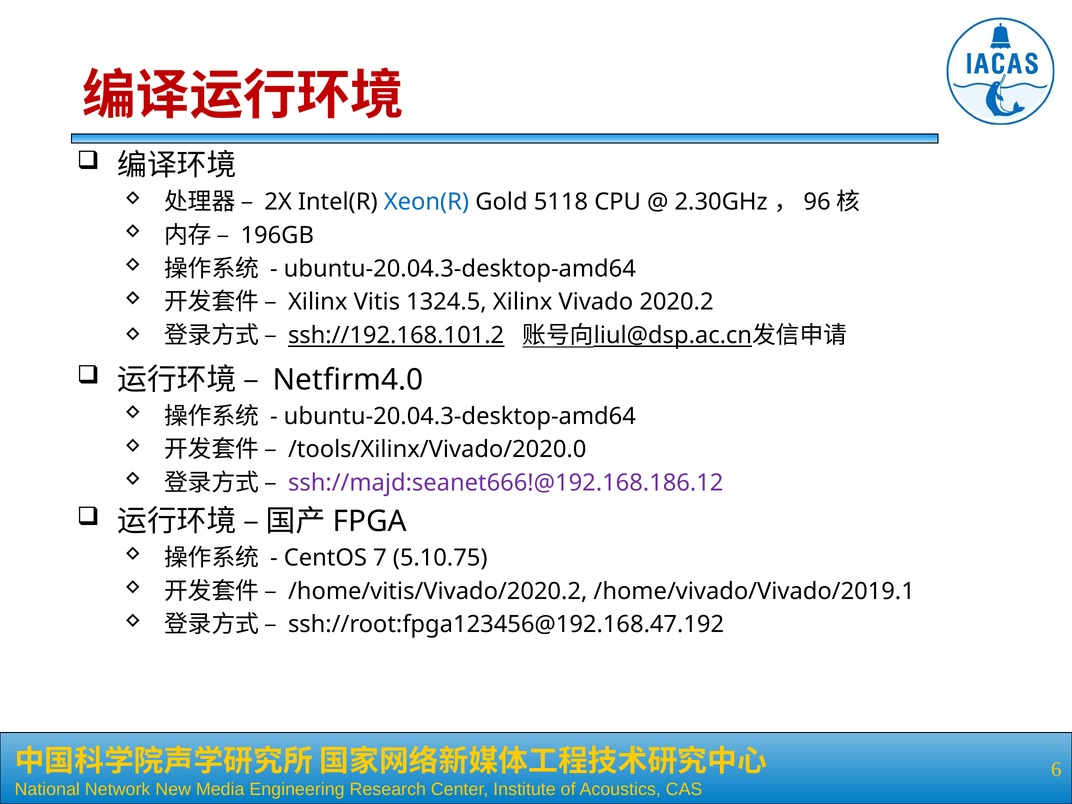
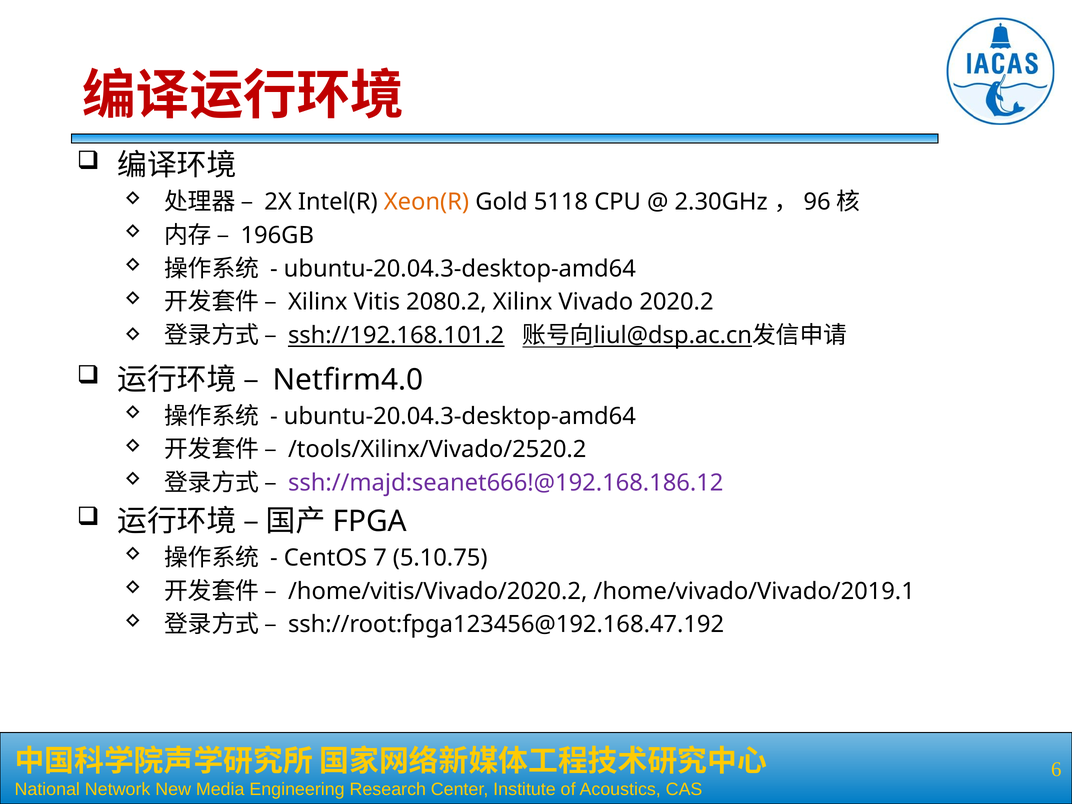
Xeon(R colour: blue -> orange
1324.5: 1324.5 -> 2080.2
/tools/Xilinx/Vivado/2020.0: /tools/Xilinx/Vivado/2020.0 -> /tools/Xilinx/Vivado/2520.2
